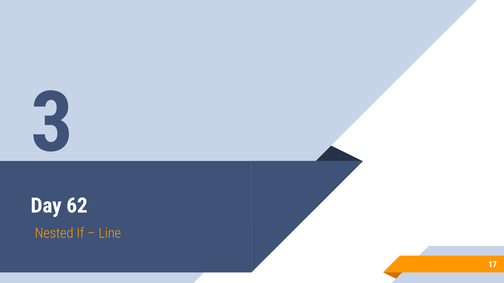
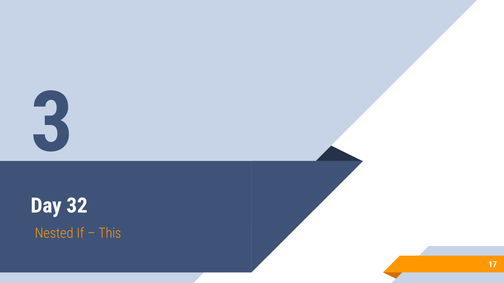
62: 62 -> 32
Line: Line -> This
